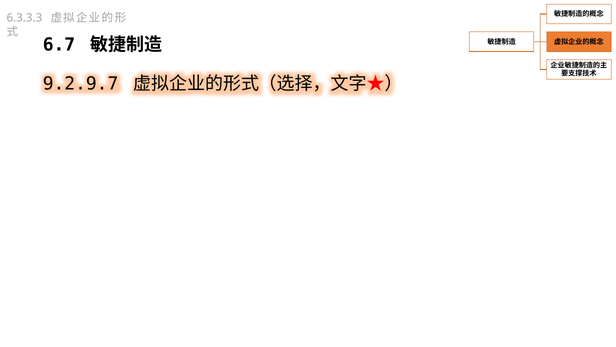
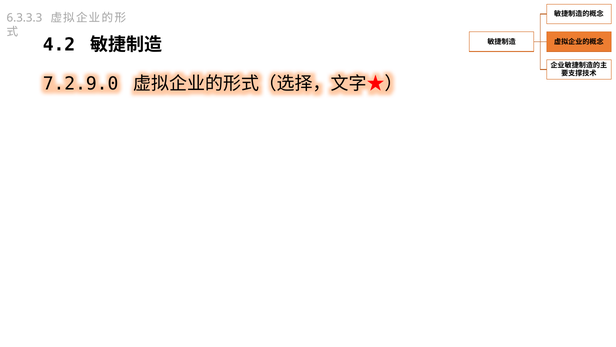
6.7: 6.7 -> 4.2
9.2.9.7: 9.2.9.7 -> 7.2.9.0
